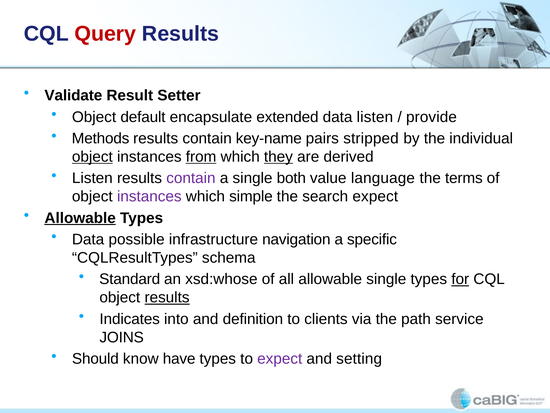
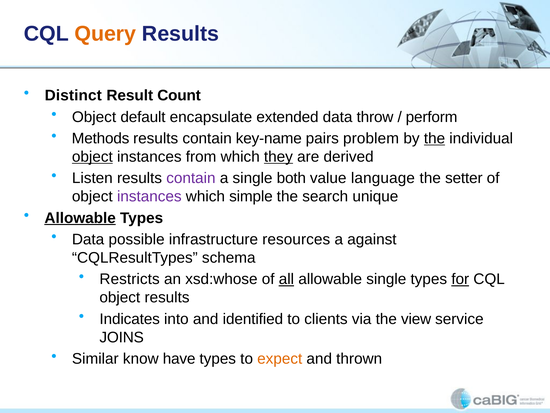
Query colour: red -> orange
Validate: Validate -> Distinct
Setter: Setter -> Count
data listen: listen -> throw
provide: provide -> perform
stripped: stripped -> problem
the at (434, 138) underline: none -> present
from underline: present -> none
terms: terms -> setter
search expect: expect -> unique
navigation: navigation -> resources
specific: specific -> against
Standard: Standard -> Restricts
all underline: none -> present
results at (167, 297) underline: present -> none
definition: definition -> identified
path: path -> view
Should: Should -> Similar
expect at (280, 358) colour: purple -> orange
setting: setting -> thrown
